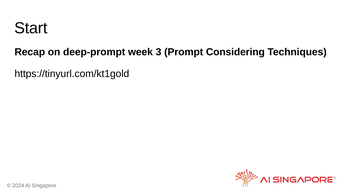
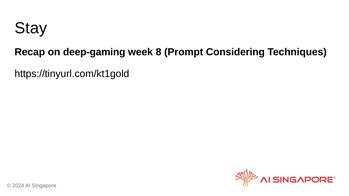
Start: Start -> Stay
deep-prompt: deep-prompt -> deep-gaming
3: 3 -> 8
